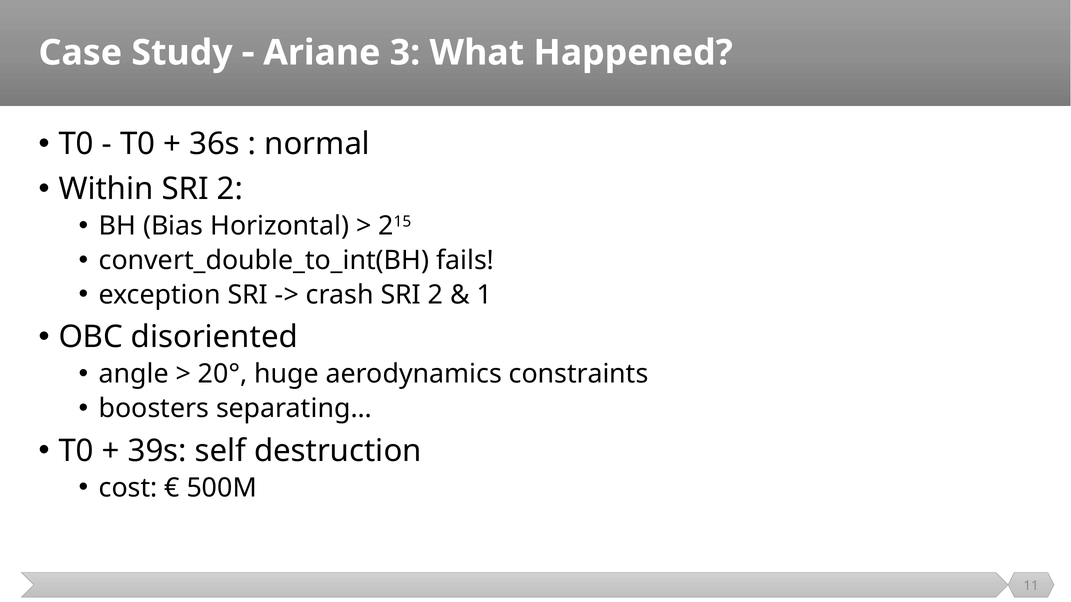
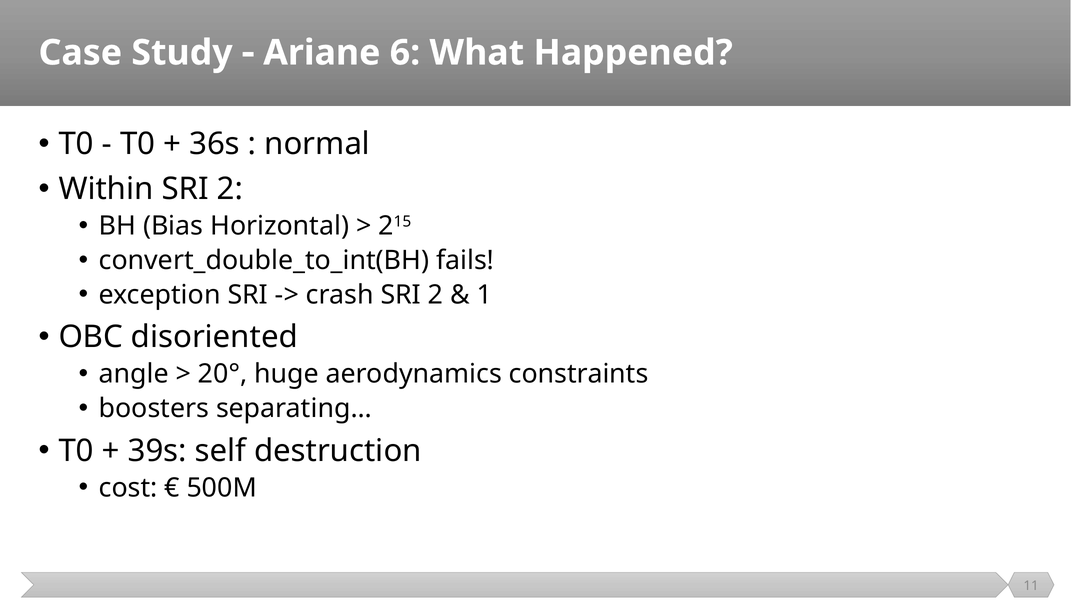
3: 3 -> 6
